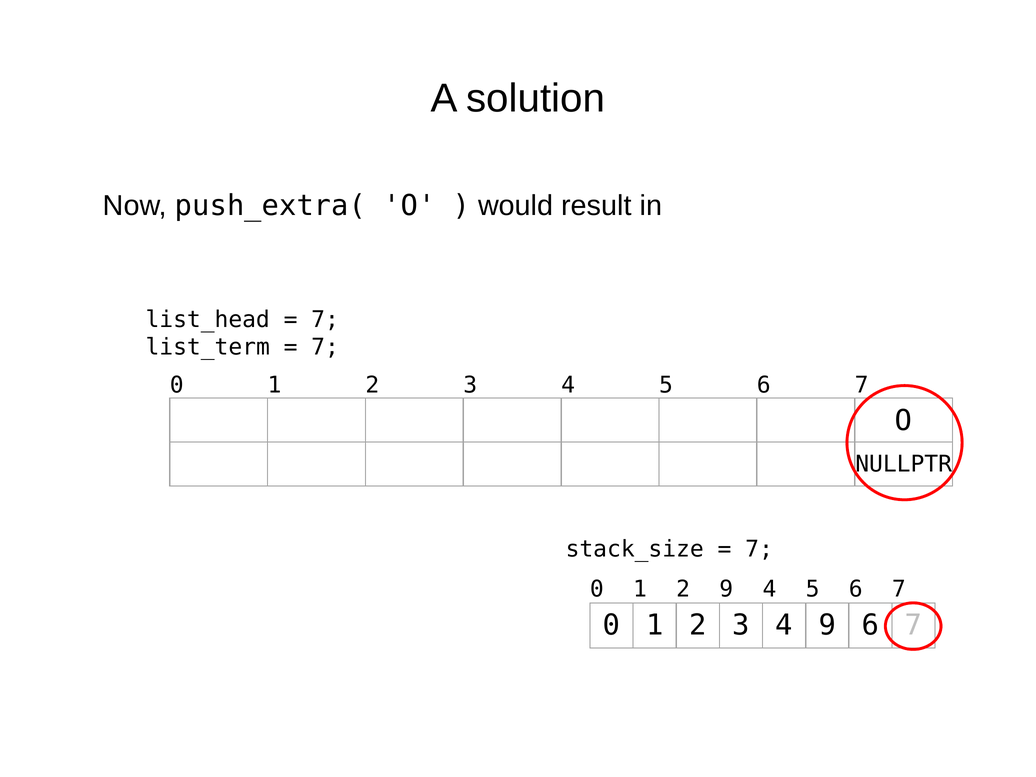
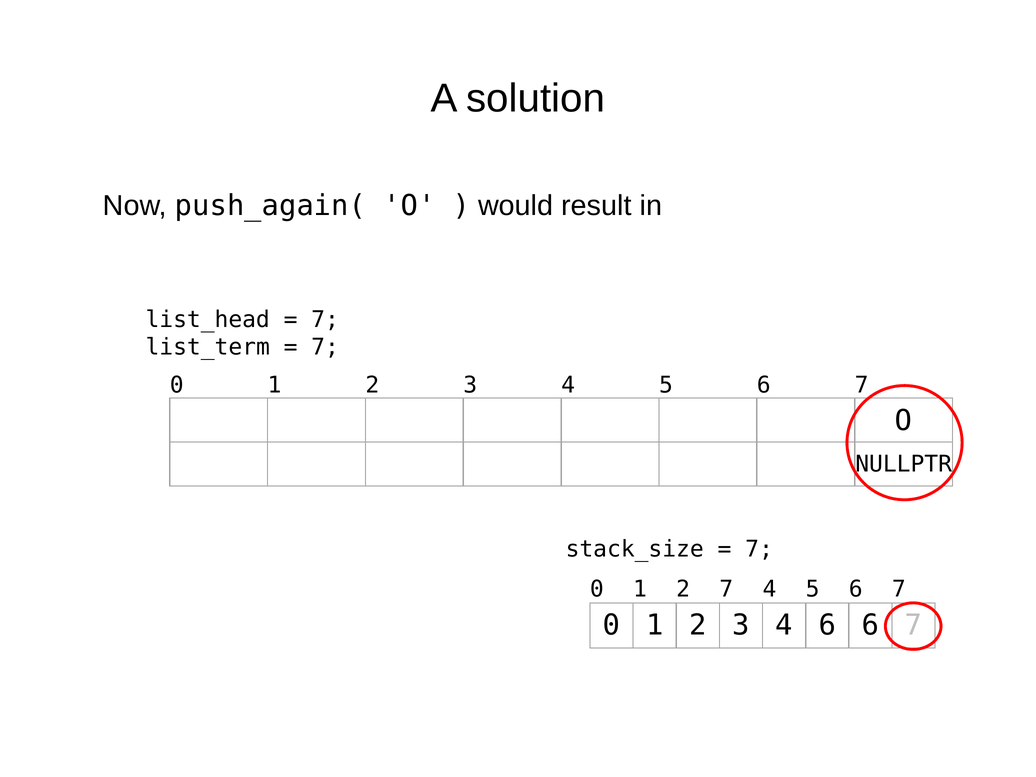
push_extra(: push_extra( -> push_again(
2 9: 9 -> 7
4 9: 9 -> 6
